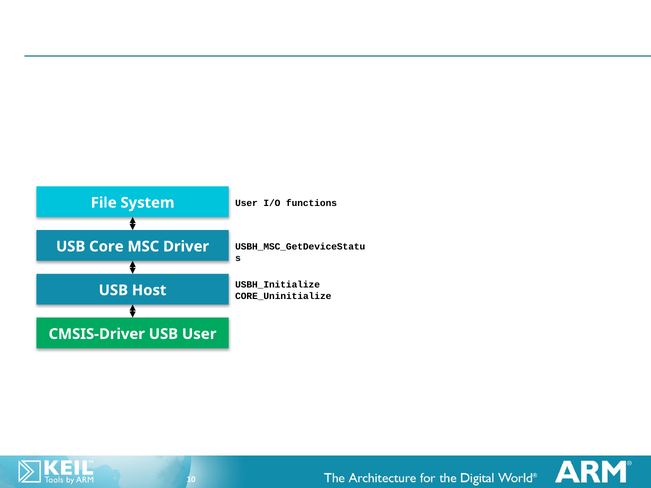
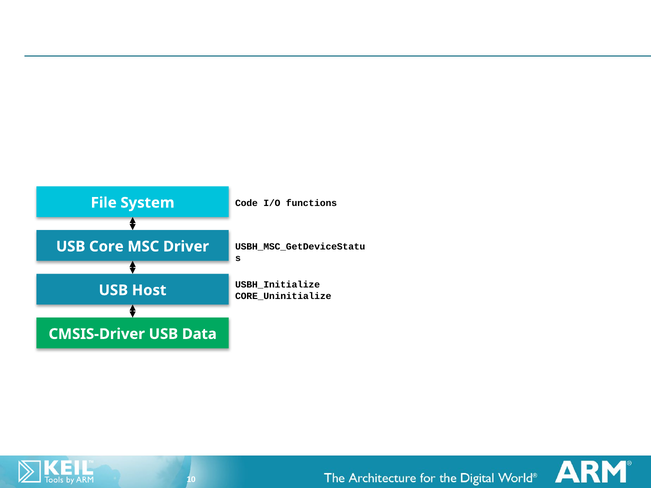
User at (246, 203): User -> Code
USB User: User -> Data
